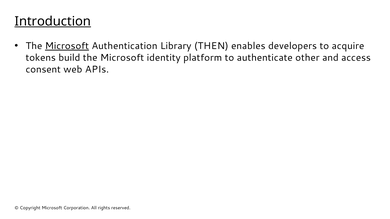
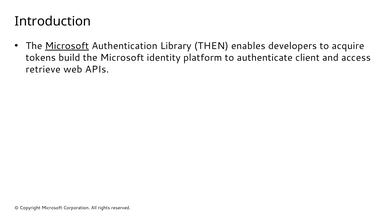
Introduction underline: present -> none
other: other -> client
consent: consent -> retrieve
